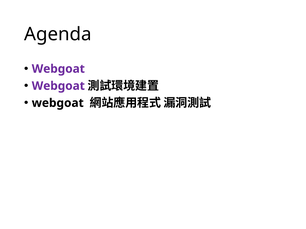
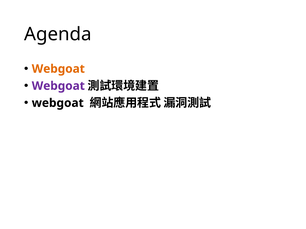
Webgoat at (58, 69) colour: purple -> orange
